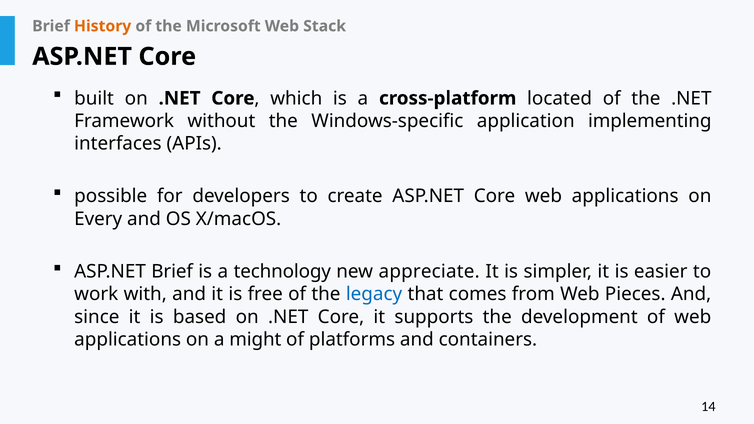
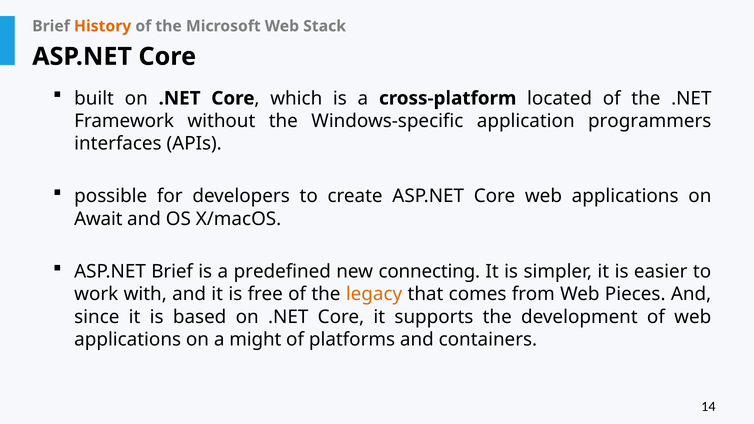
implementing: implementing -> programmers
Every: Every -> Await
technology: technology -> predefined
appreciate: appreciate -> connecting
legacy colour: blue -> orange
